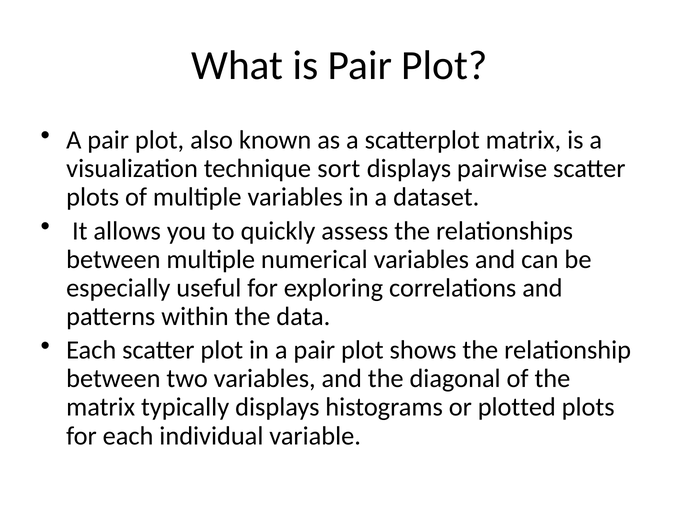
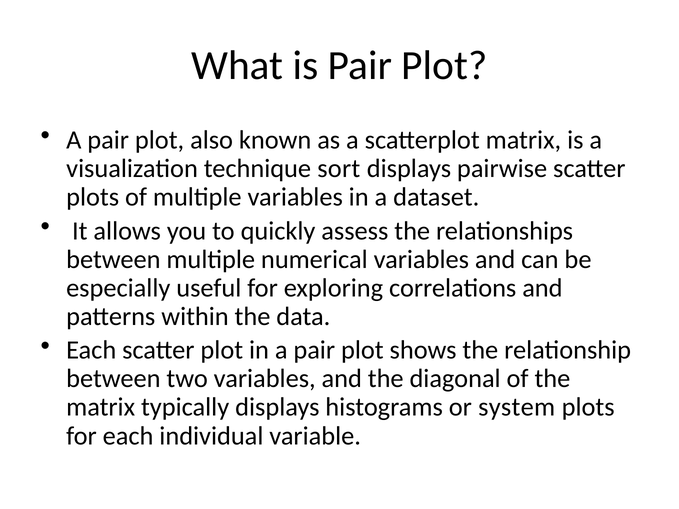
plotted: plotted -> system
